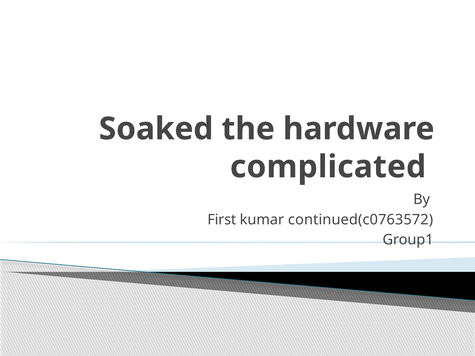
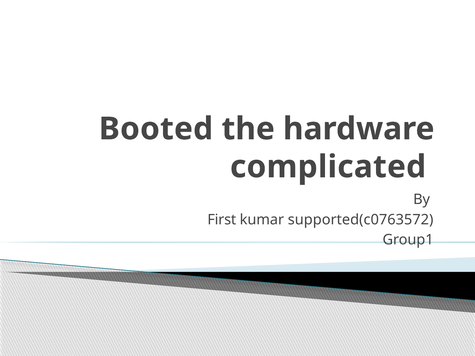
Soaked: Soaked -> Booted
continued(c0763572: continued(c0763572 -> supported(c0763572
